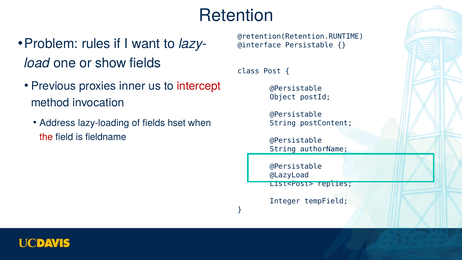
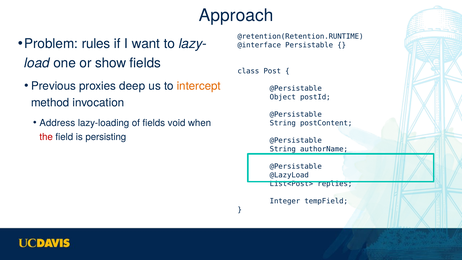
Retention: Retention -> Approach
inner: inner -> deep
intercept colour: red -> orange
hset: hset -> void
fieldname: fieldname -> persisting
